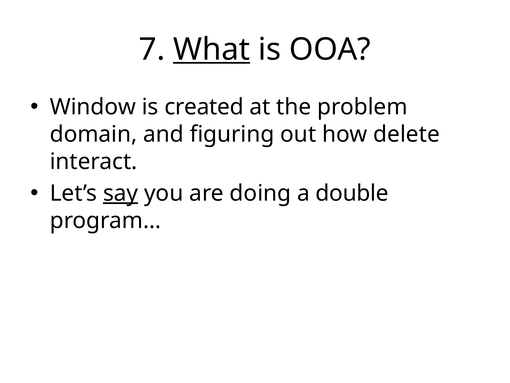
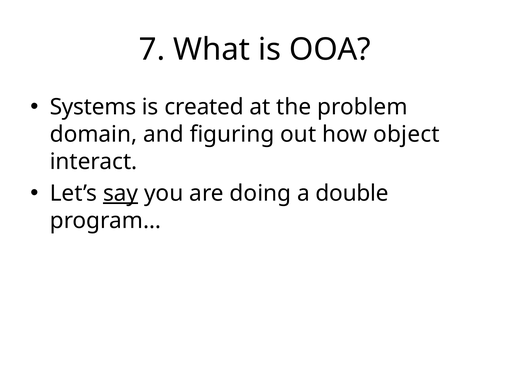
What underline: present -> none
Window: Window -> Systems
delete: delete -> object
